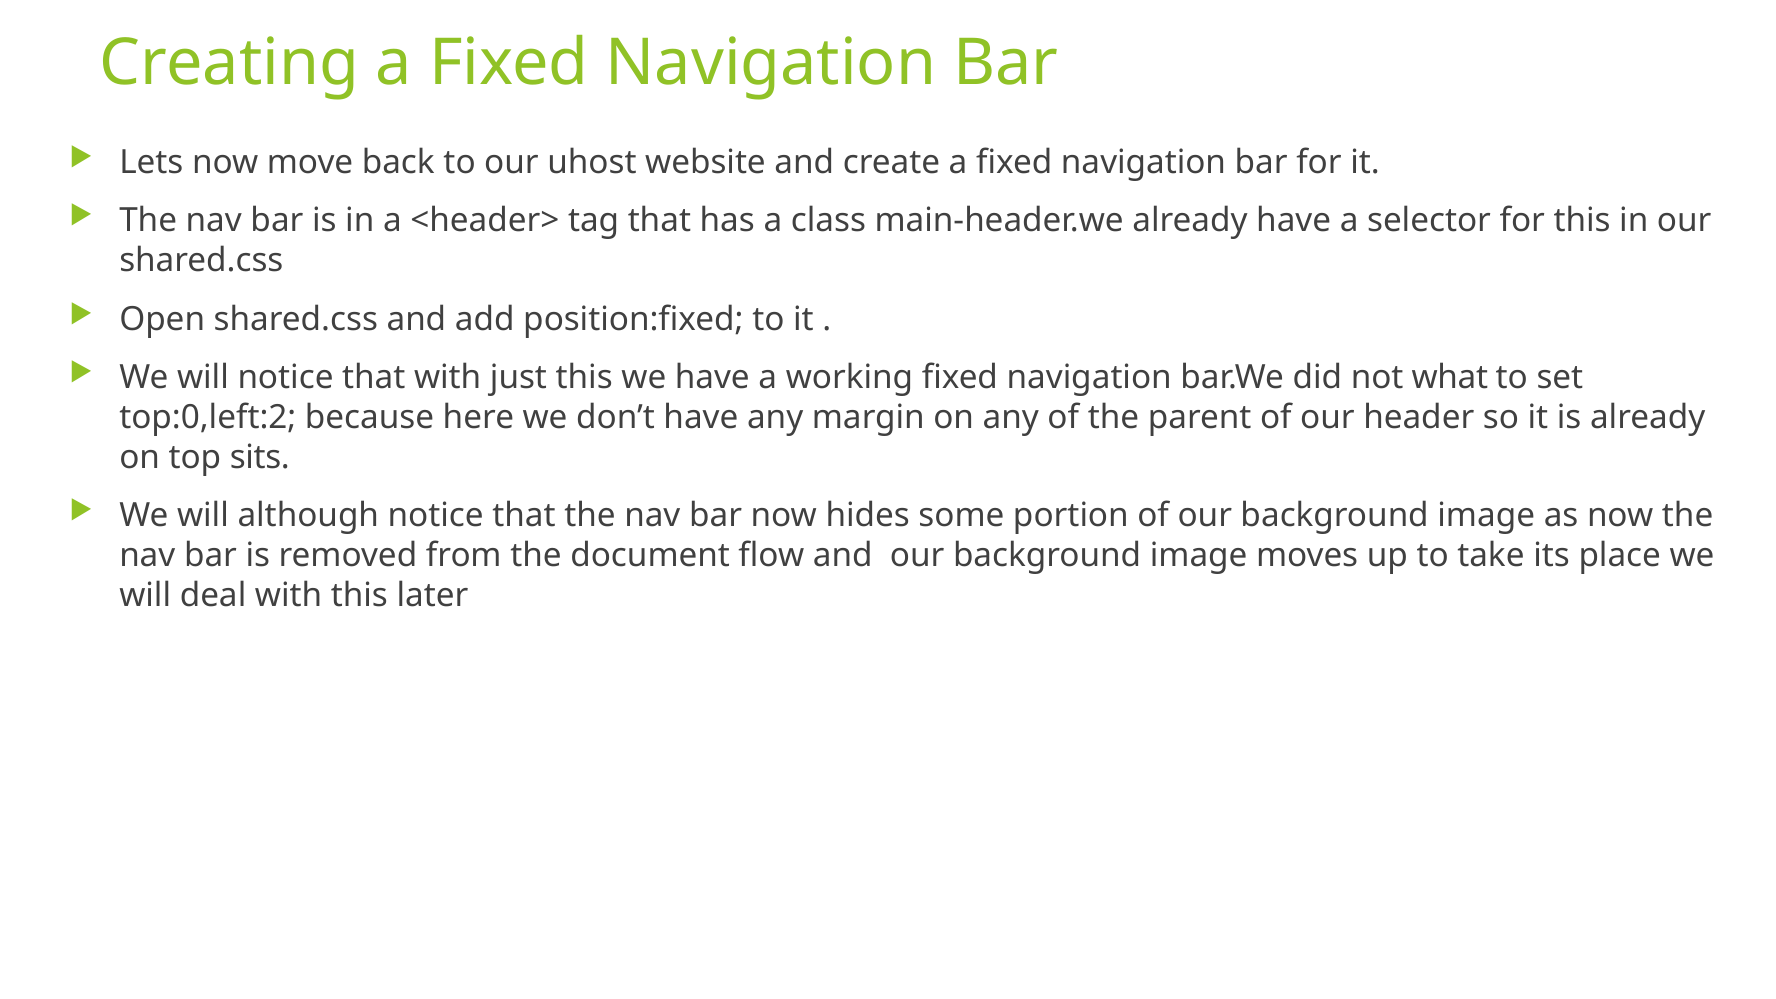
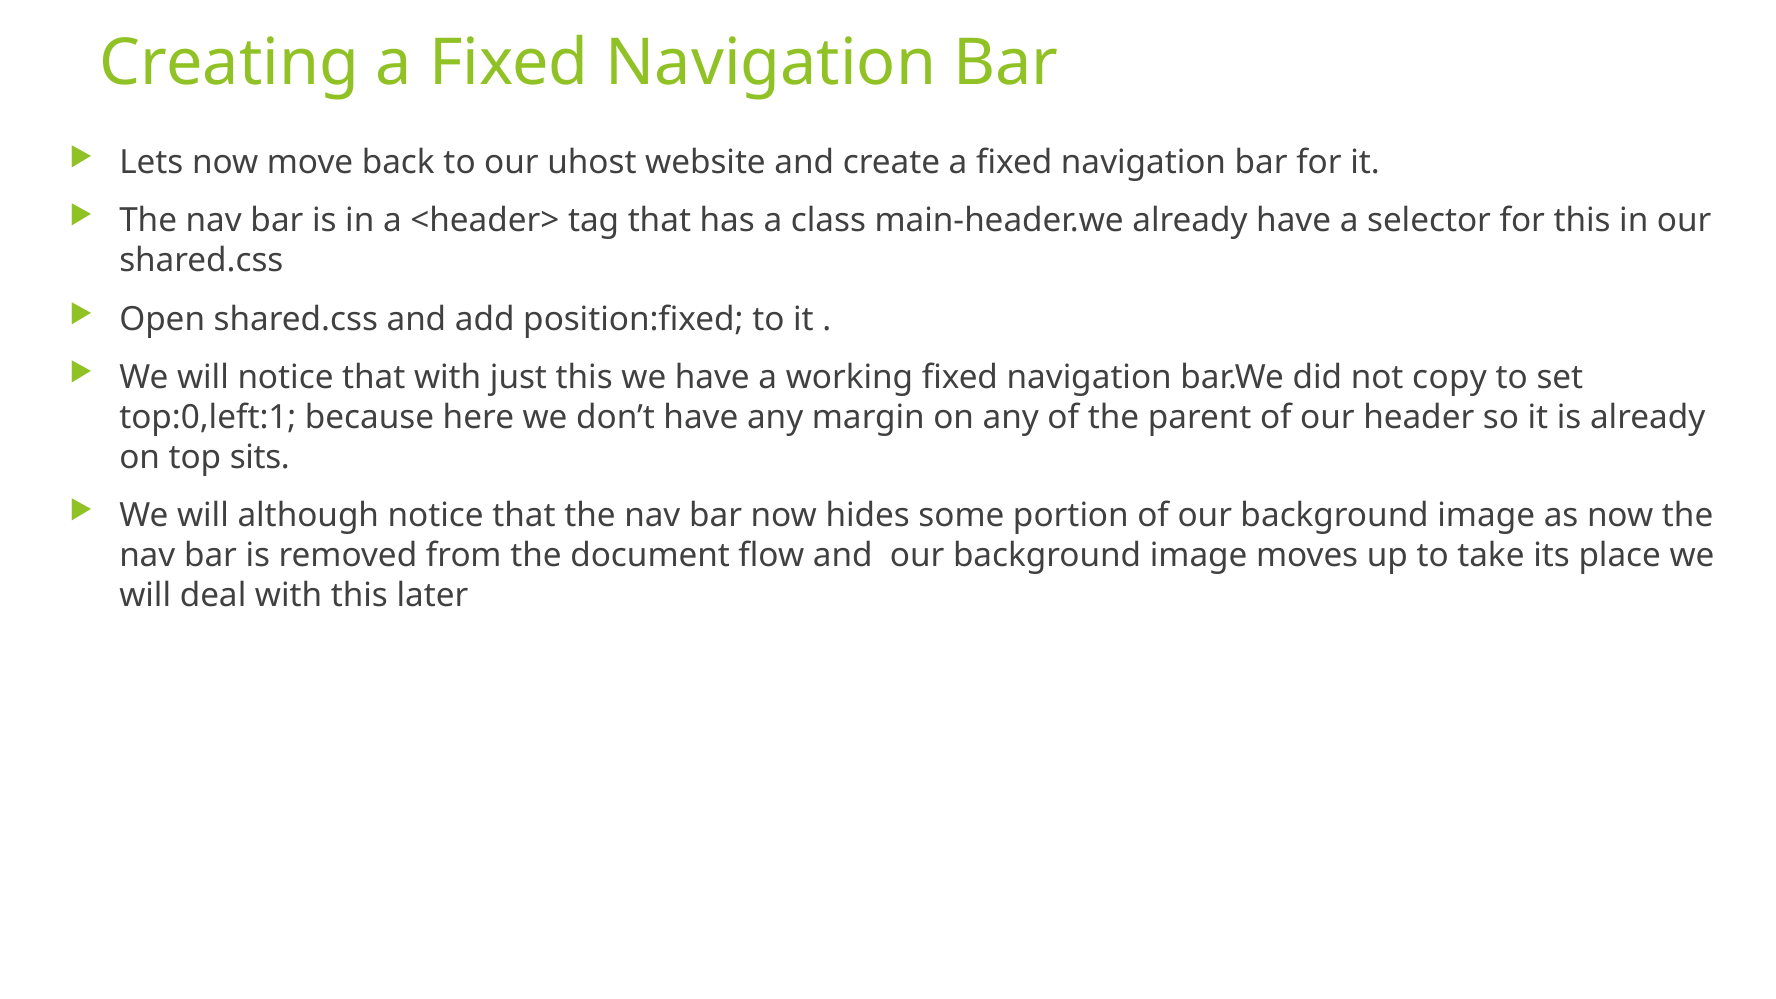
what: what -> copy
top:0,left:2: top:0,left:2 -> top:0,left:1
